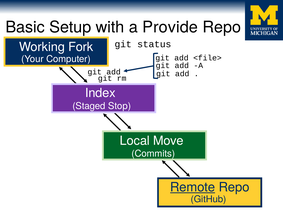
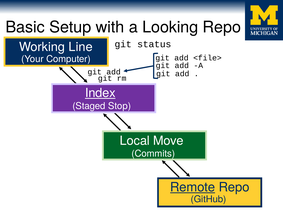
Provide: Provide -> Looking
Fork: Fork -> Line
Index underline: none -> present
